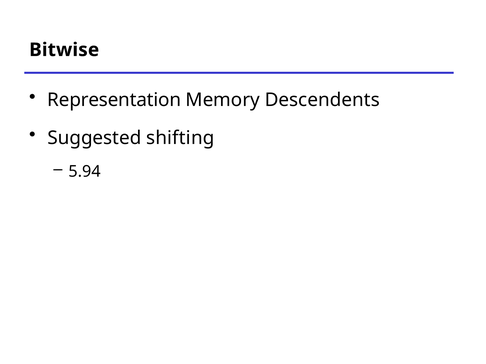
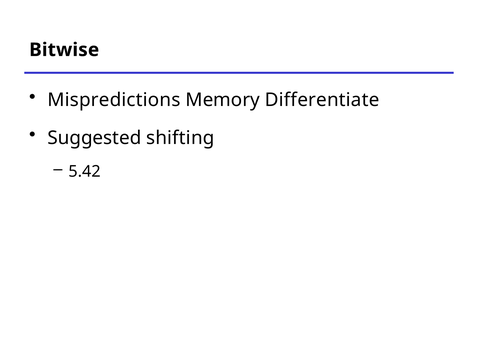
Representation: Representation -> Mispredictions
Descendents: Descendents -> Differentiate
5.94: 5.94 -> 5.42
